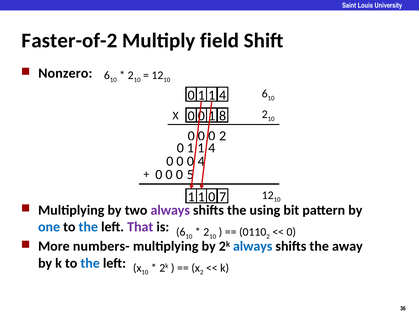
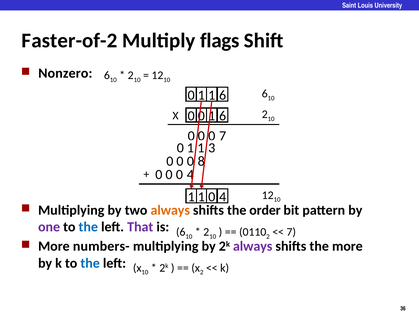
field: field -> flags
4 at (223, 95): 4 -> 6
8 at (223, 116): 8 -> 6
2 at (223, 136): 2 -> 7
4 at (212, 148): 4 -> 3
4 at (201, 161): 4 -> 8
5 at (190, 175): 5 -> 4
7 at (223, 197): 7 -> 4
always at (170, 210) colour: purple -> orange
using: using -> order
one colour: blue -> purple
0 at (291, 232): 0 -> 7
always at (253, 247) colour: blue -> purple
the away: away -> more
